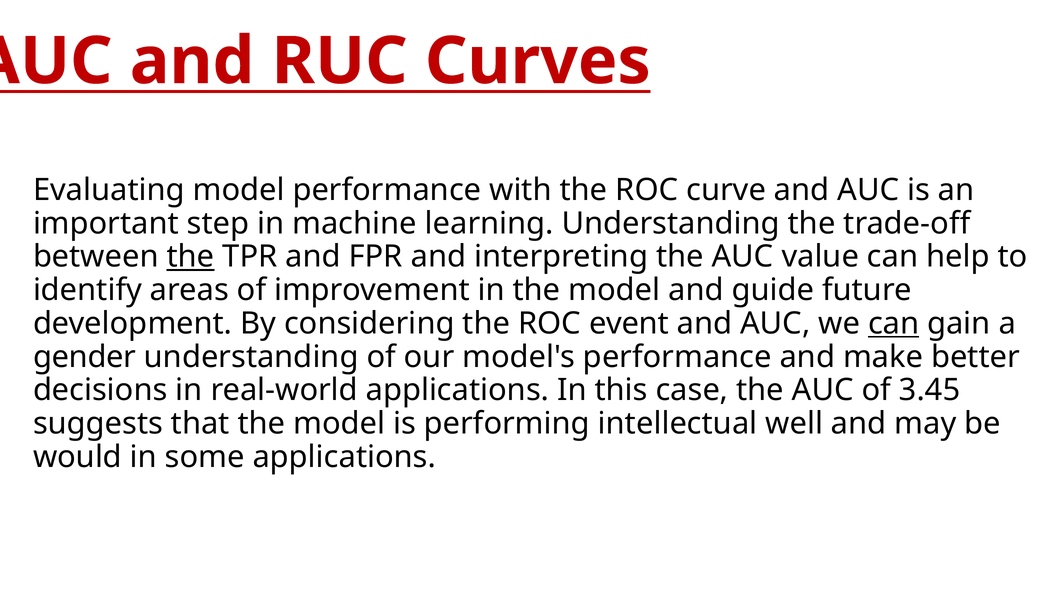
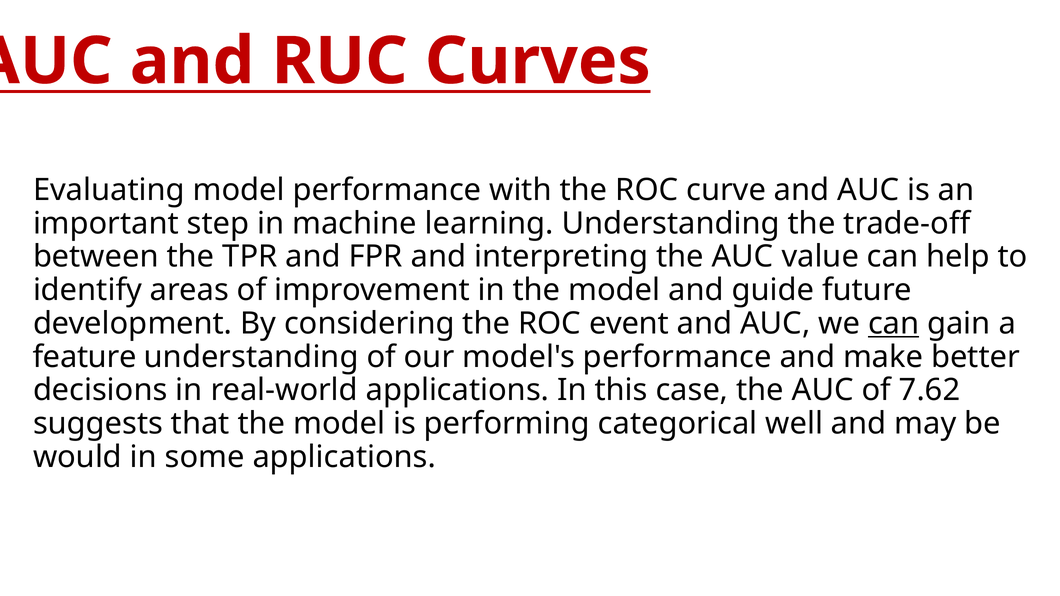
the at (191, 257) underline: present -> none
gender: gender -> feature
3.45: 3.45 -> 7.62
intellectual: intellectual -> categorical
